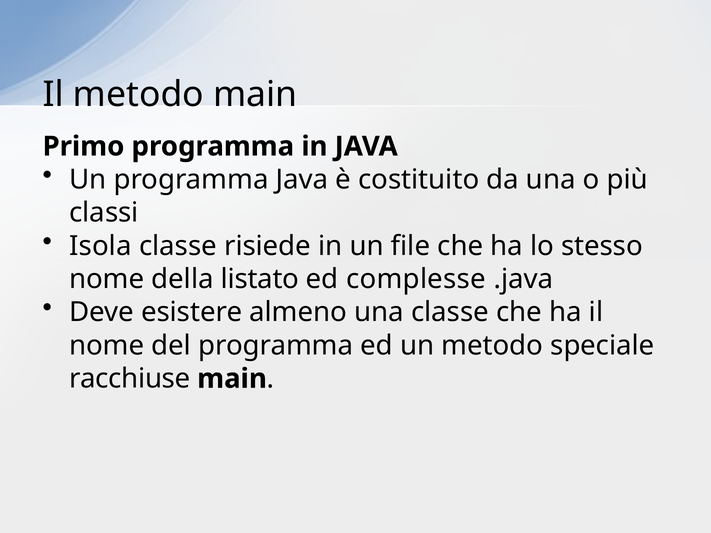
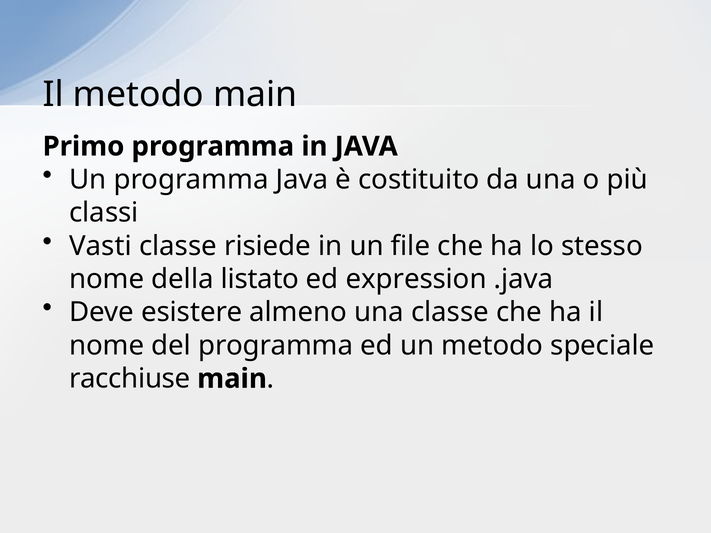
Isola: Isola -> Vasti
complesse: complesse -> expression
